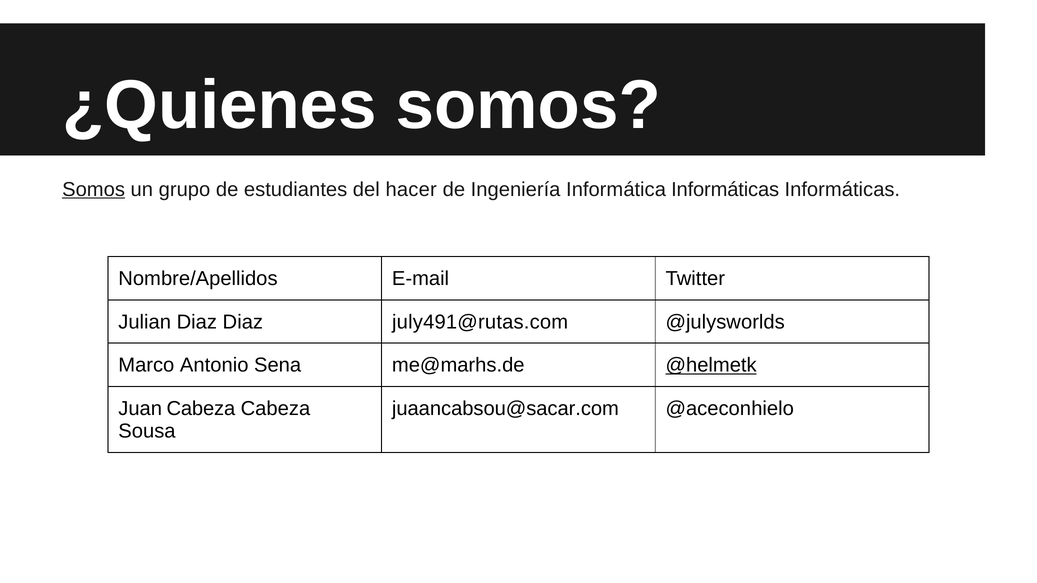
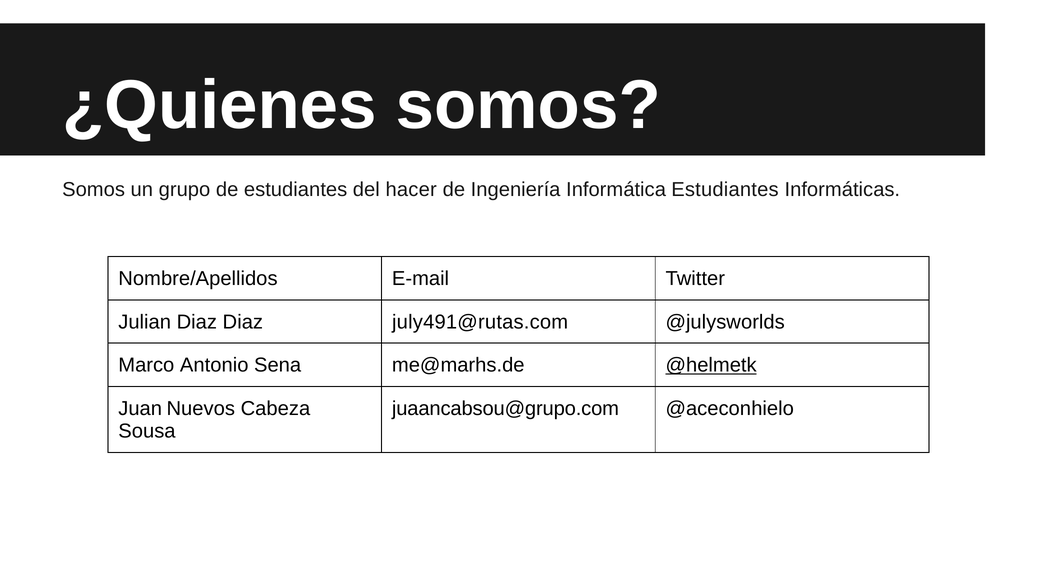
Somos at (94, 190) underline: present -> none
Informática Informáticas: Informáticas -> Estudiantes
Juan Cabeza: Cabeza -> Nuevos
juaancabsou@sacar.com: juaancabsou@sacar.com -> juaancabsou@grupo.com
